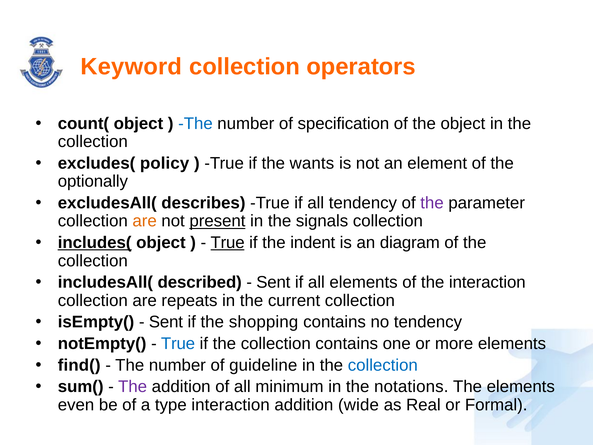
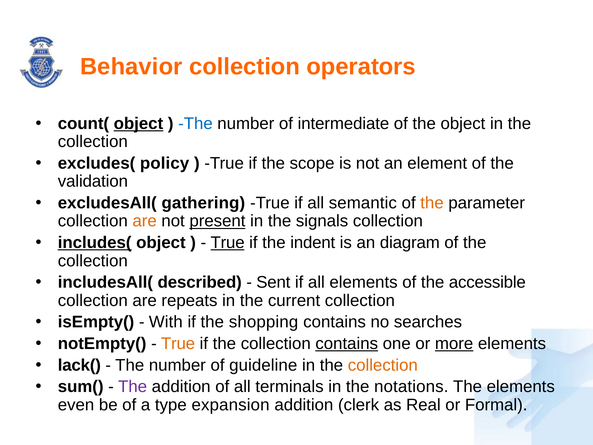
Keyword: Keyword -> Behavior
object at (138, 123) underline: none -> present
specification: specification -> intermediate
wants: wants -> scope
optionally: optionally -> validation
describes: describes -> gathering
all tendency: tendency -> semantic
the at (432, 203) colour: purple -> orange
the interaction: interaction -> accessible
Sent at (166, 322): Sent -> With
no tendency: tendency -> searches
True at (178, 343) colour: blue -> orange
contains at (347, 343) underline: none -> present
more underline: none -> present
find(: find( -> lack(
collection at (383, 365) colour: blue -> orange
minimum: minimum -> terminals
type interaction: interaction -> expansion
wide: wide -> clerk
